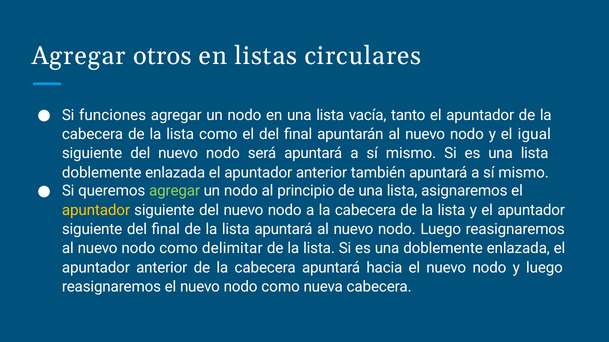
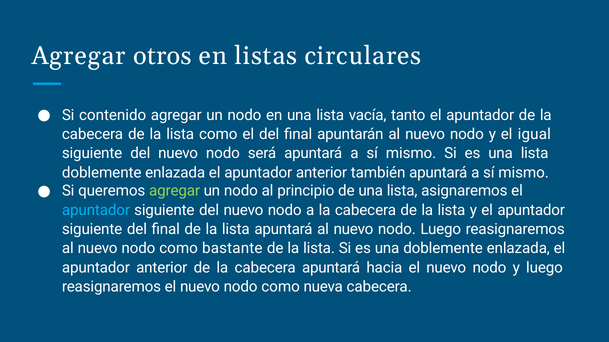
funciones: funciones -> contenido
apuntador at (96, 210) colour: yellow -> light blue
delimitar: delimitar -> bastante
